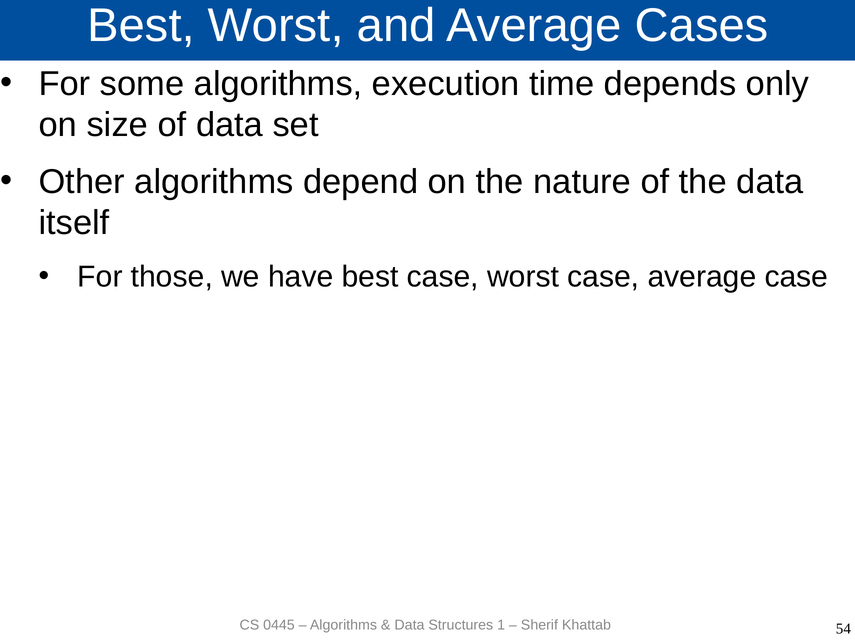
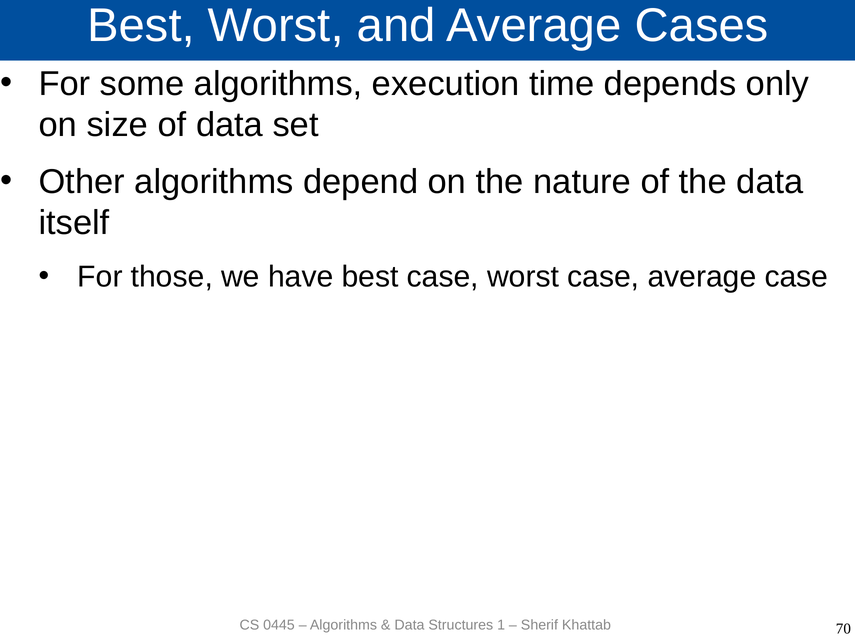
54: 54 -> 70
